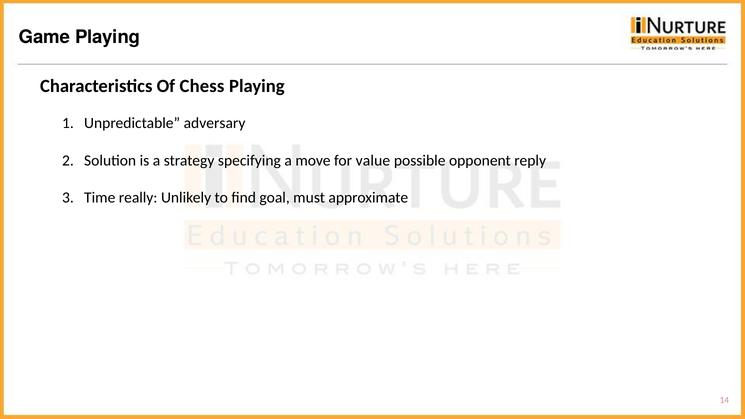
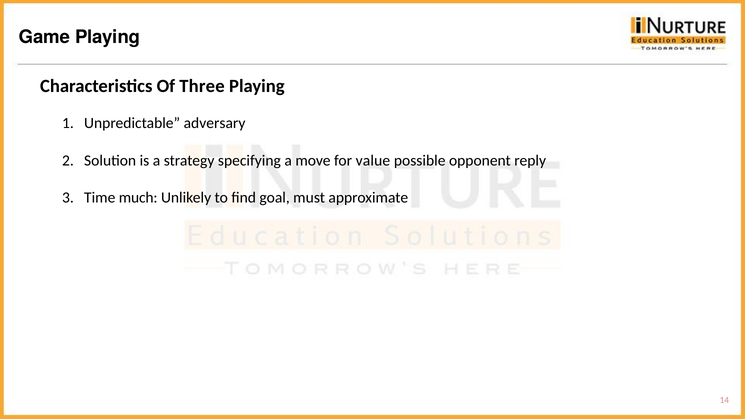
Chess: Chess -> Three
really: really -> much
